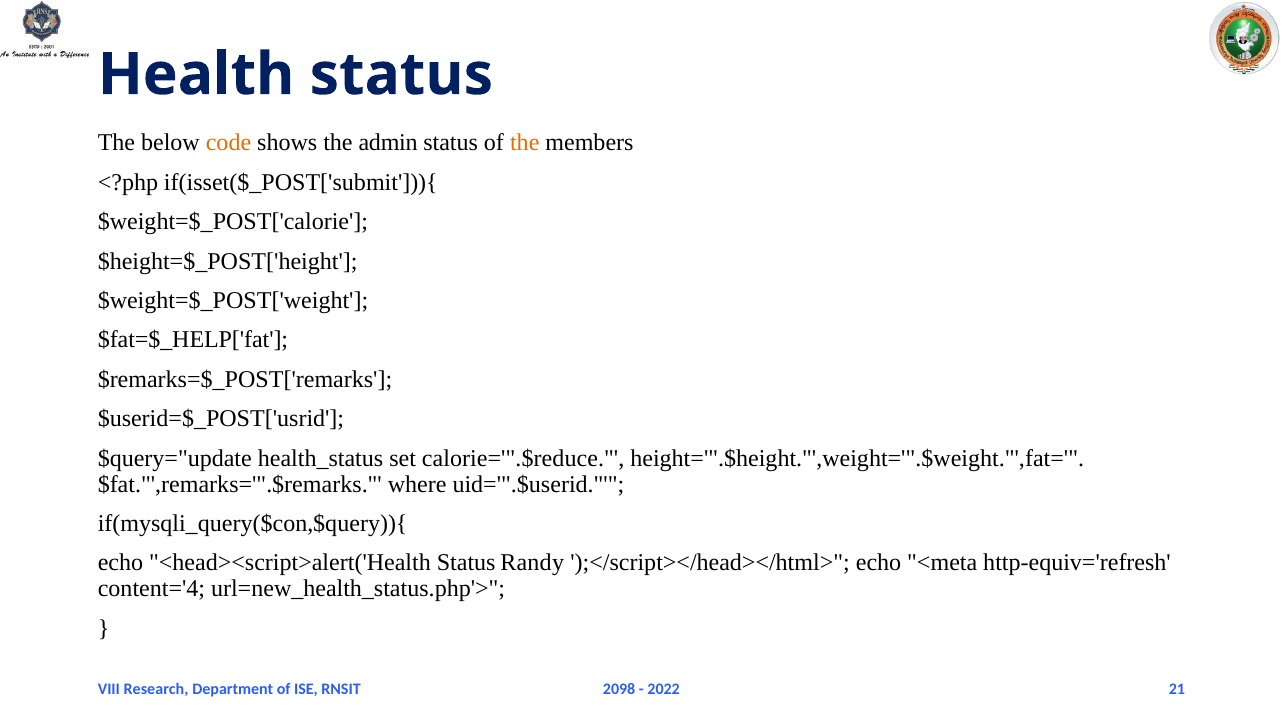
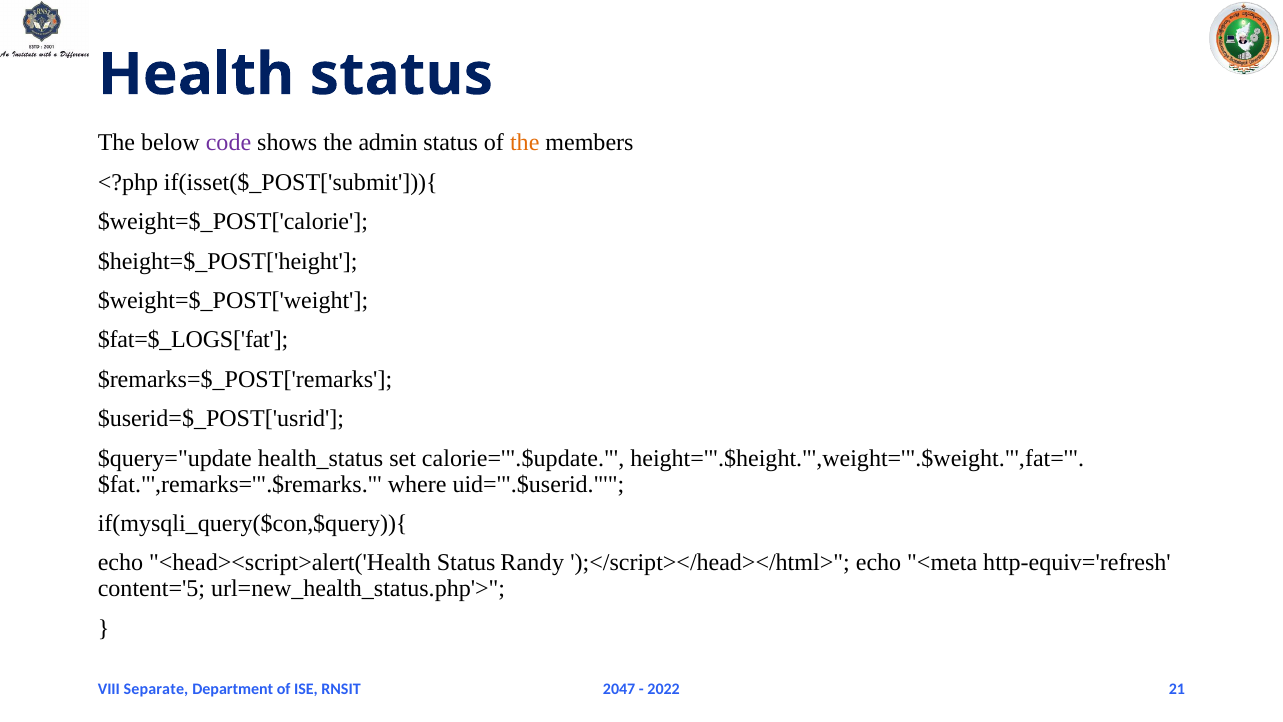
code colour: orange -> purple
$fat=$_HELP['fat: $fat=$_HELP['fat -> $fat=$_LOGS['fat
calorie='".$reduce: calorie='".$reduce -> calorie='".$update
content='4: content='4 -> content='5
2098: 2098 -> 2047
Research: Research -> Separate
